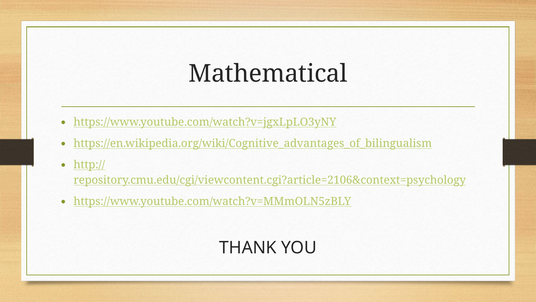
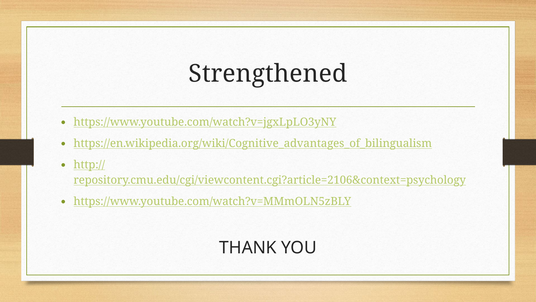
Mathematical: Mathematical -> Strengthened
